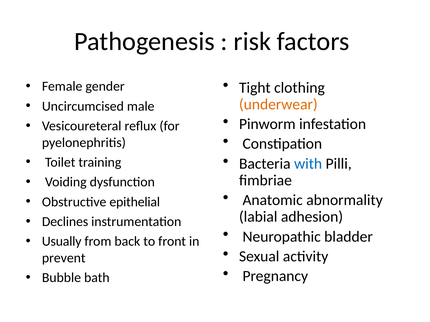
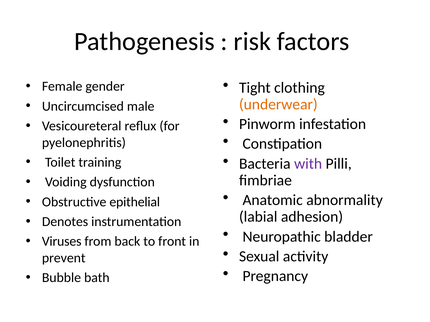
with colour: blue -> purple
Declines: Declines -> Denotes
Usually: Usually -> Viruses
